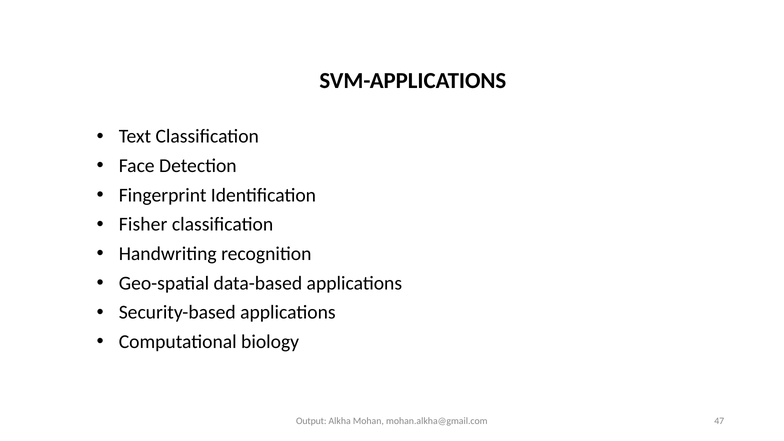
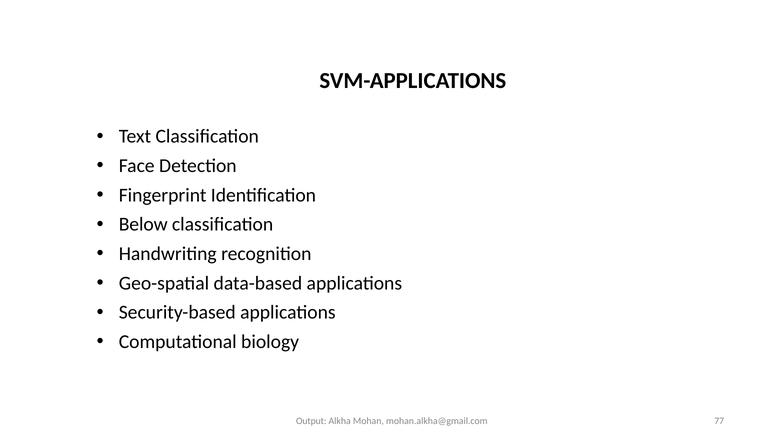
Fisher: Fisher -> Below
47: 47 -> 77
